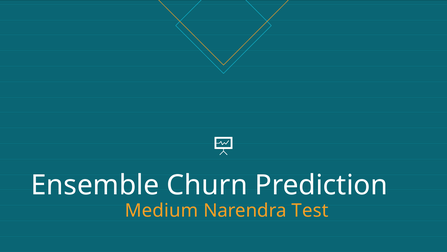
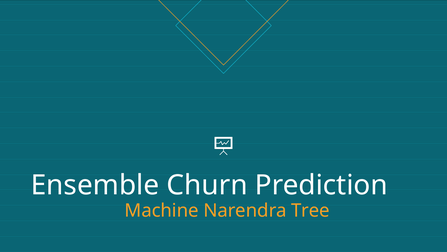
Medium: Medium -> Machine
Test: Test -> Tree
